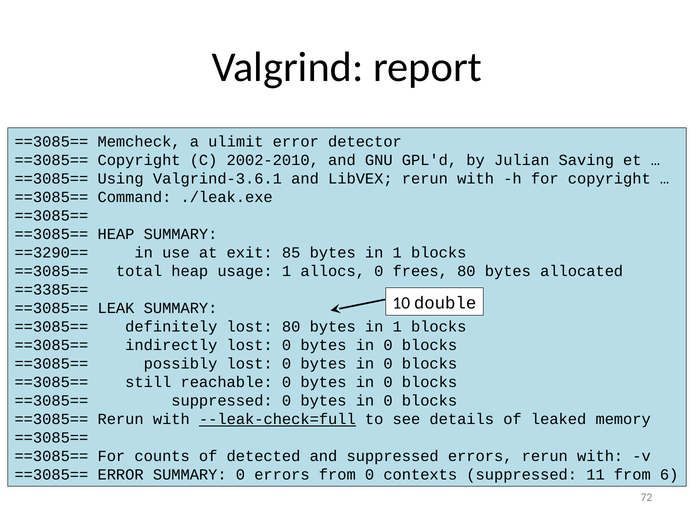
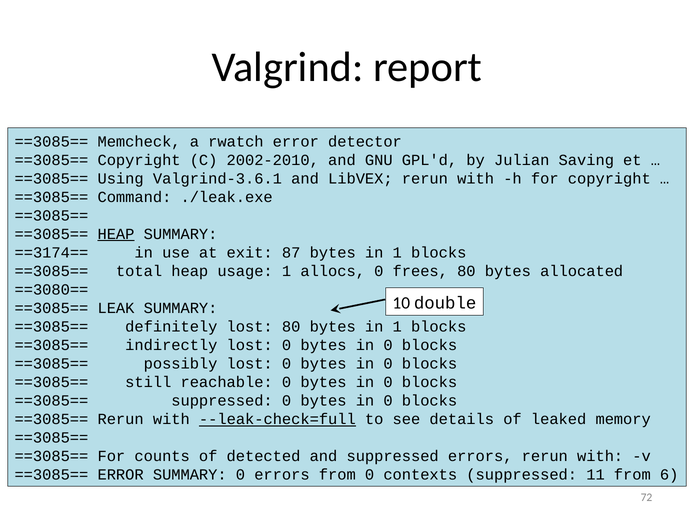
ulimit: ulimit -> rwatch
HEAP at (116, 234) underline: none -> present
==3290==: ==3290== -> ==3174==
85: 85 -> 87
==3385==: ==3385== -> ==3080==
